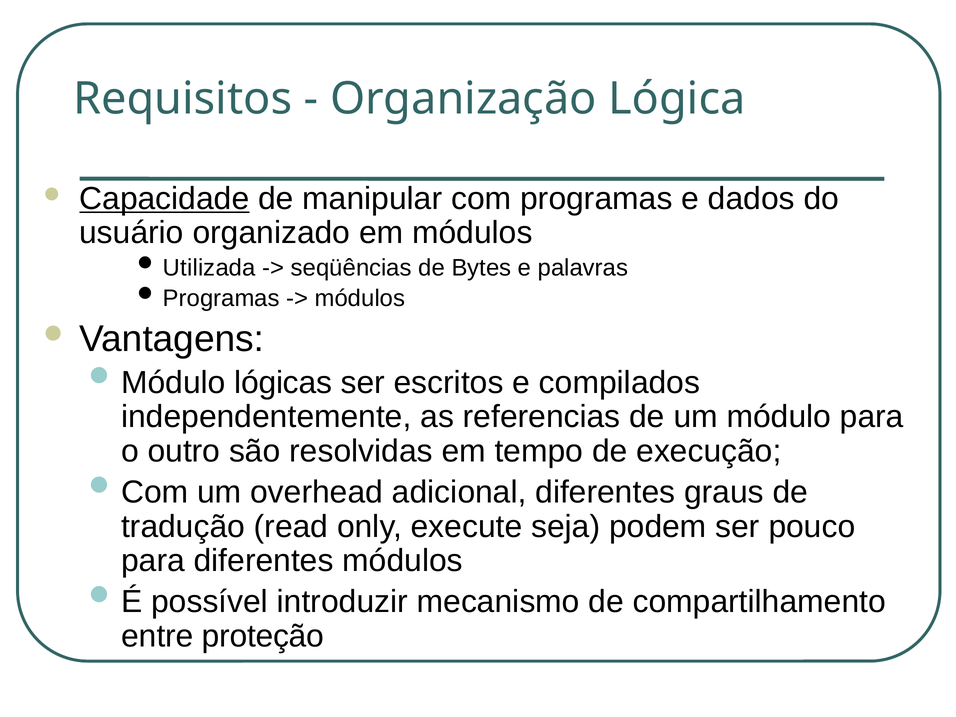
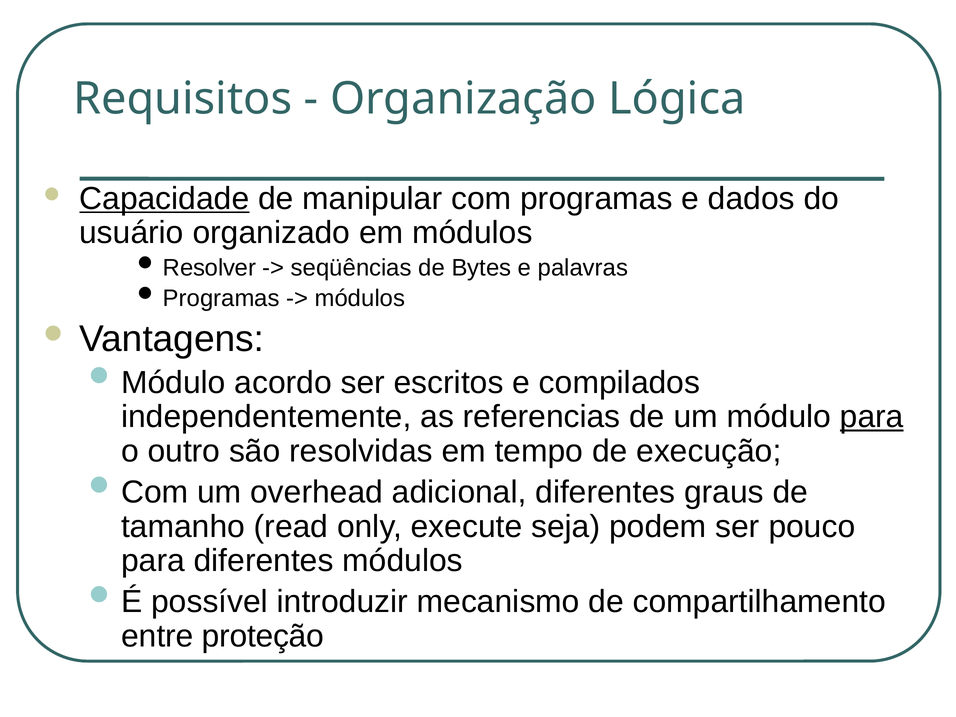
Utilizada: Utilizada -> Resolver
lógicas: lógicas -> acordo
para at (872, 417) underline: none -> present
tradução: tradução -> tamanho
